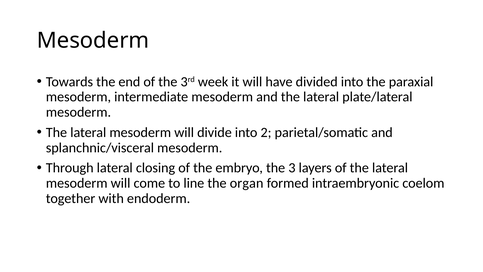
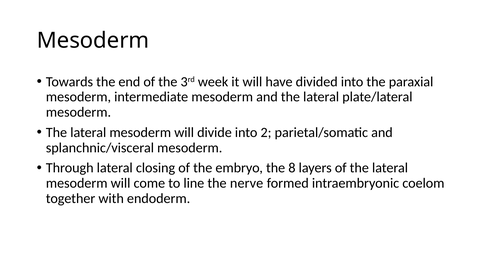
3: 3 -> 8
organ: organ -> nerve
